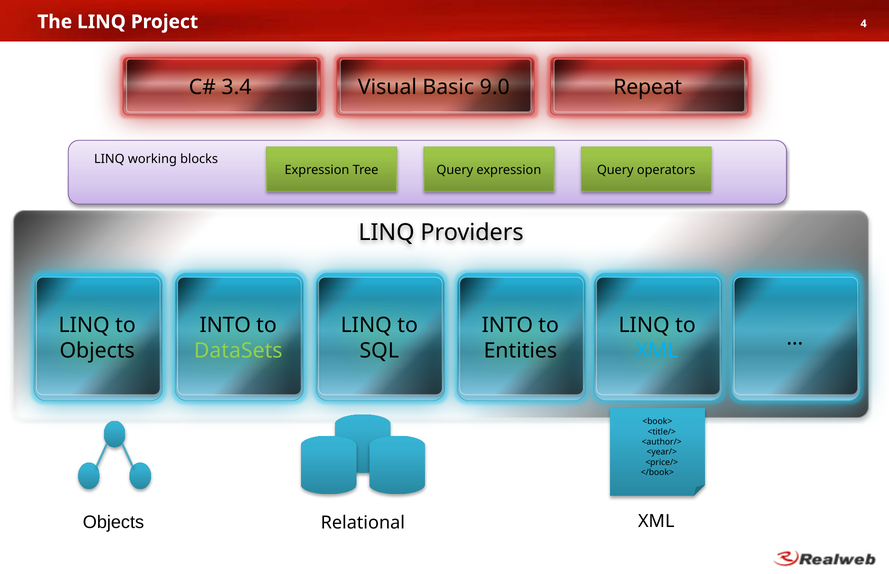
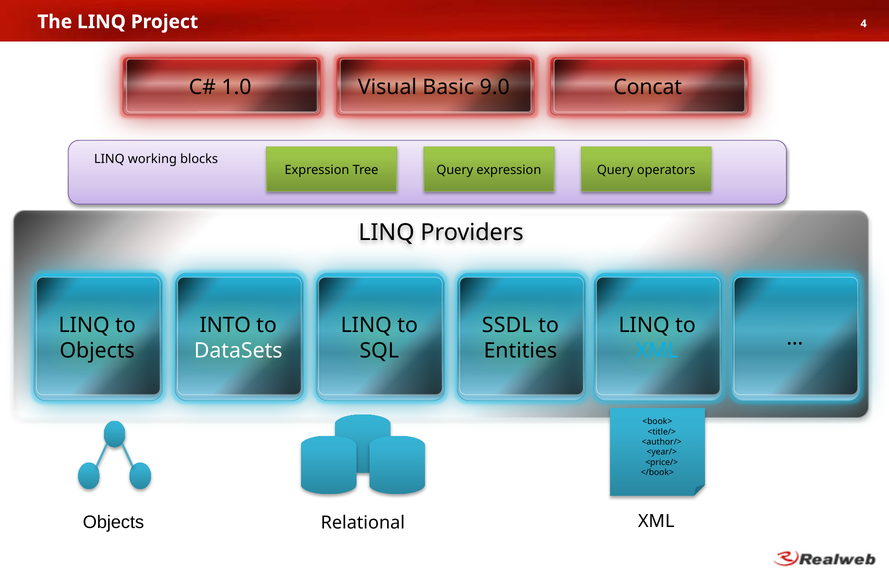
3.4: 3.4 -> 1.0
Repeat: Repeat -> Concat
INTO at (507, 325): INTO -> SSDL
DataSets colour: light green -> white
